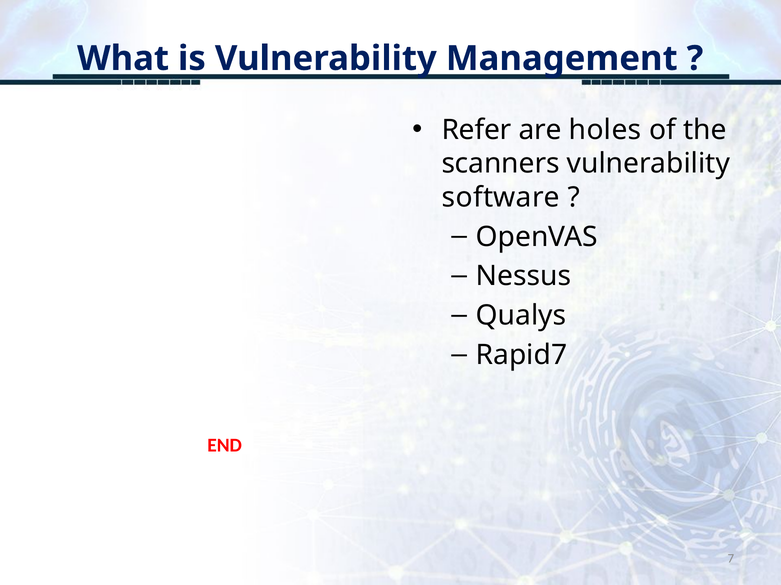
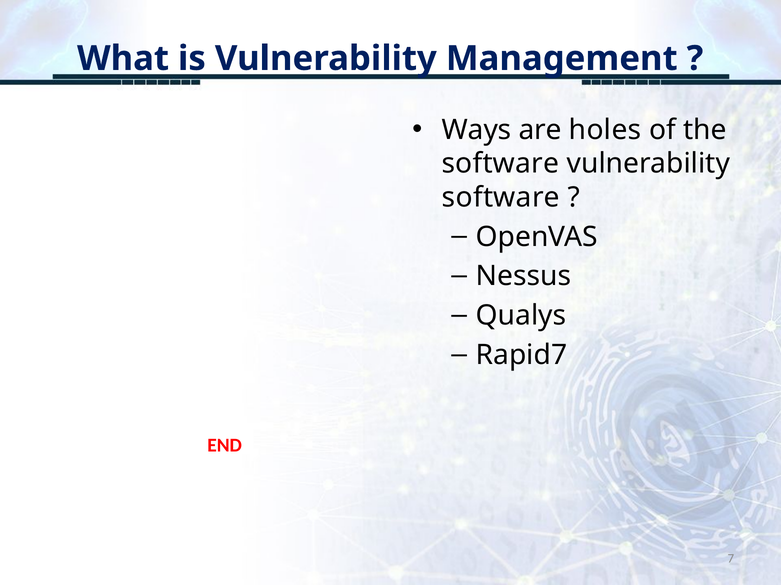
Refer: Refer -> Ways
scanners at (501, 164): scanners -> software
